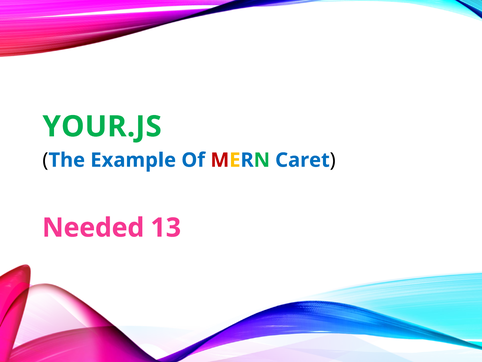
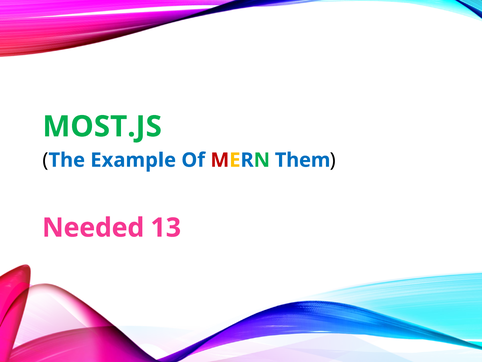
YOUR.JS: YOUR.JS -> MOST.JS
Caret: Caret -> Them
